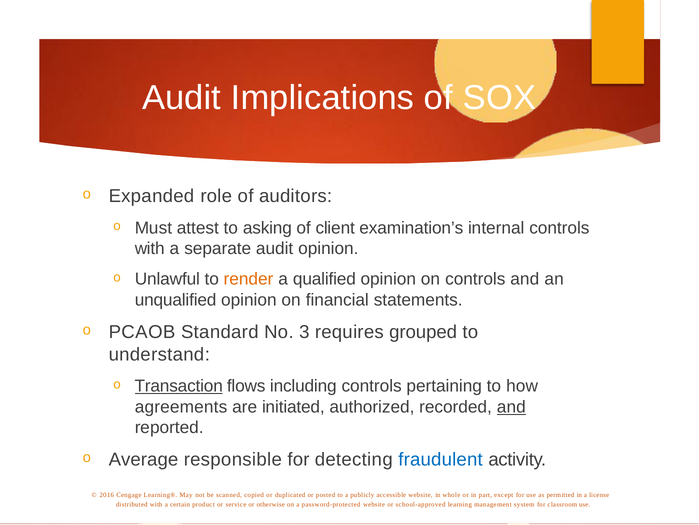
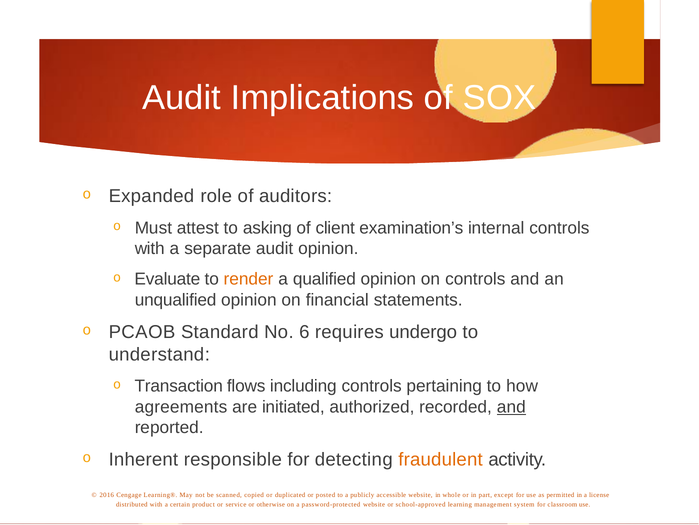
Unlawful: Unlawful -> Evaluate
3: 3 -> 6
grouped: grouped -> undergo
Transaction underline: present -> none
Average: Average -> Inherent
fraudulent colour: blue -> orange
